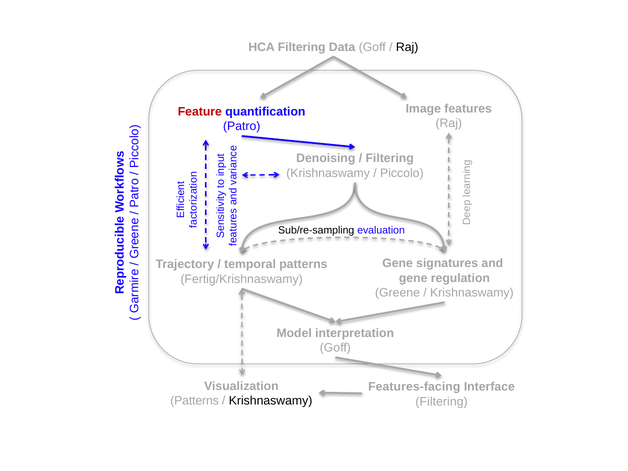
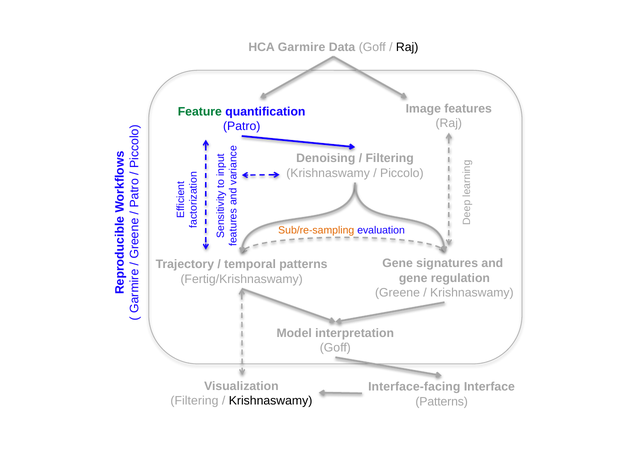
HCA Filtering: Filtering -> Garmire
Feature colour: red -> green
Sub/re-sampling colour: black -> orange
Features-facing: Features-facing -> Interface-facing
Patterns at (195, 401): Patterns -> Filtering
Filtering at (442, 401): Filtering -> Patterns
